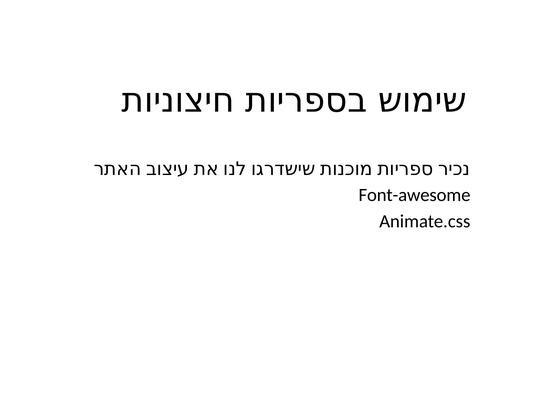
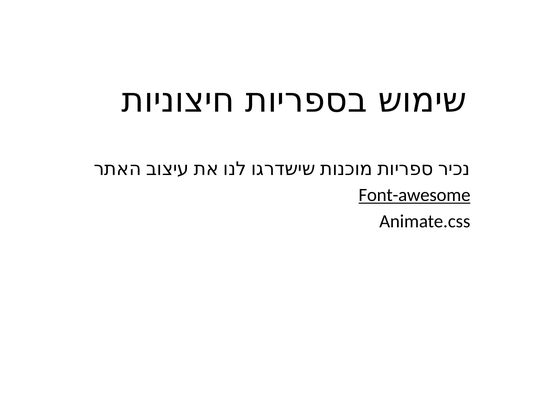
Font-awesome underline: none -> present
